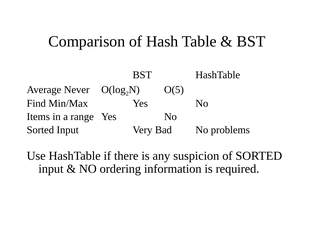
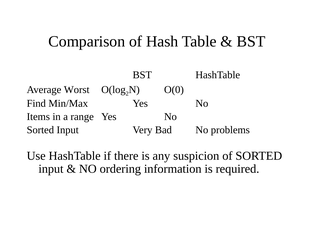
Never: Never -> Worst
O(5: O(5 -> O(0
